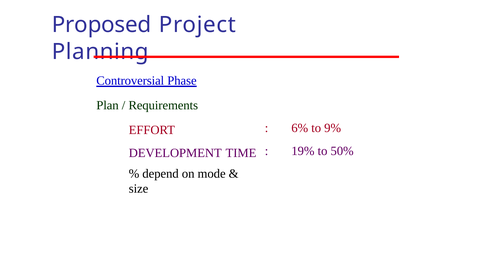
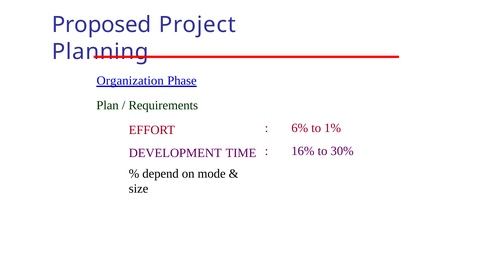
Controversial: Controversial -> Organization
9%: 9% -> 1%
19%: 19% -> 16%
50%: 50% -> 30%
